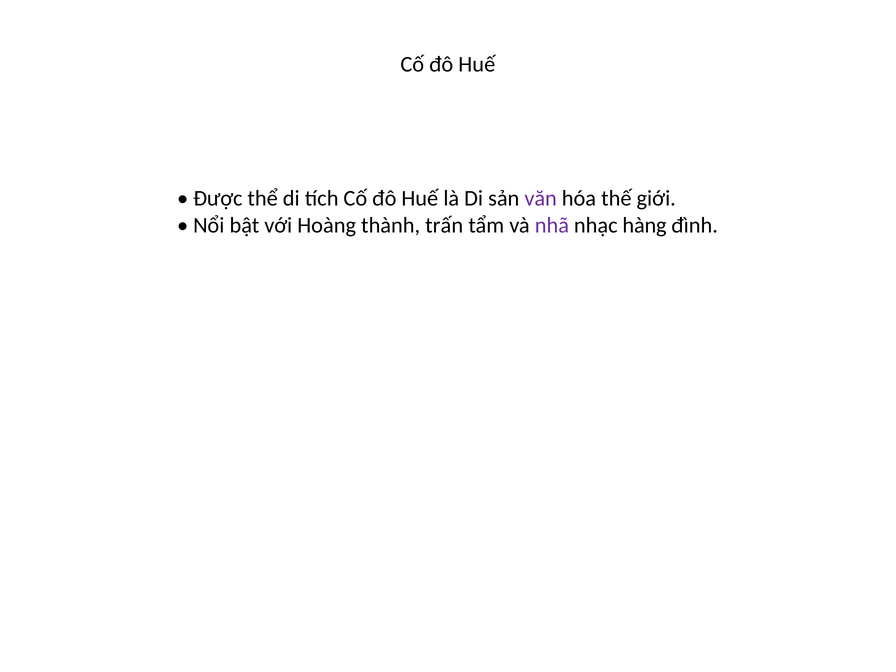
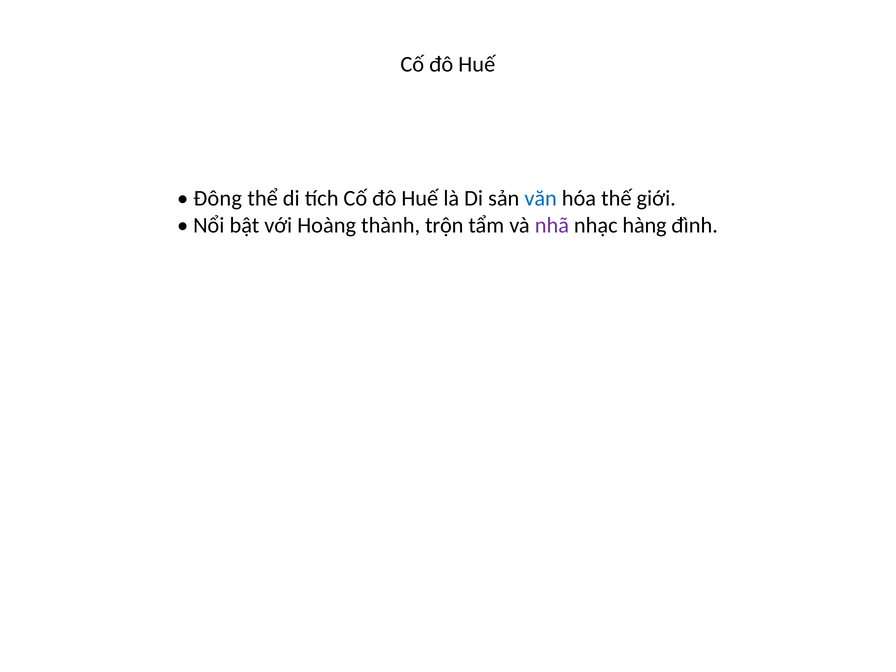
Được: Được -> Đông
văn colour: purple -> blue
trấn: trấn -> trộn
